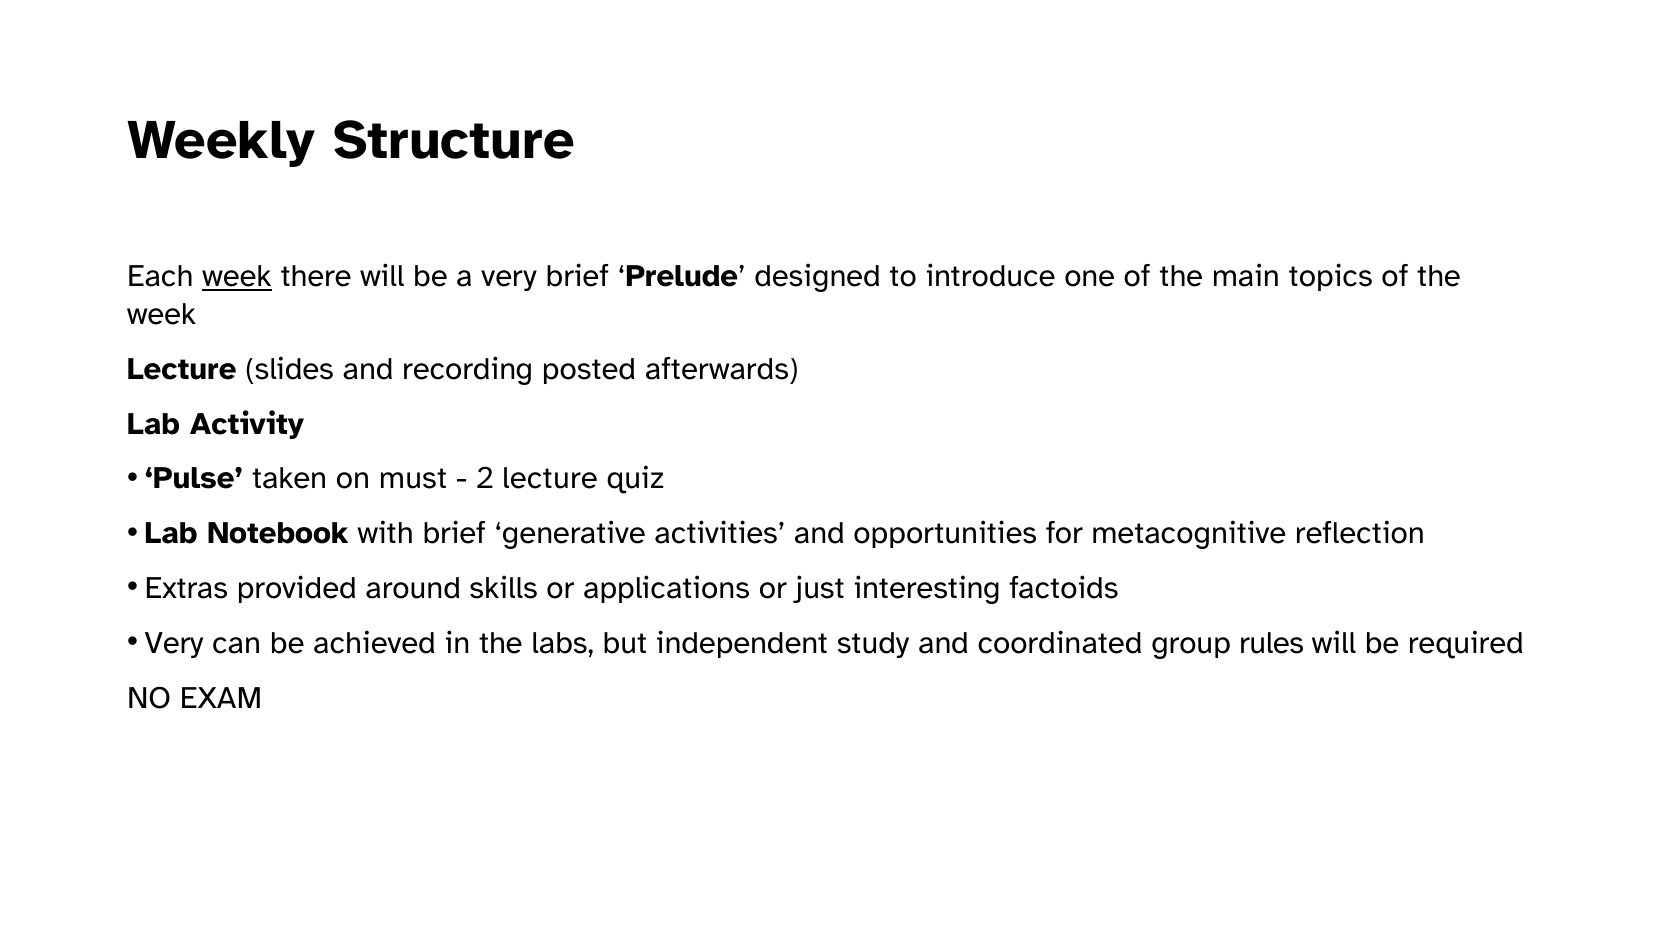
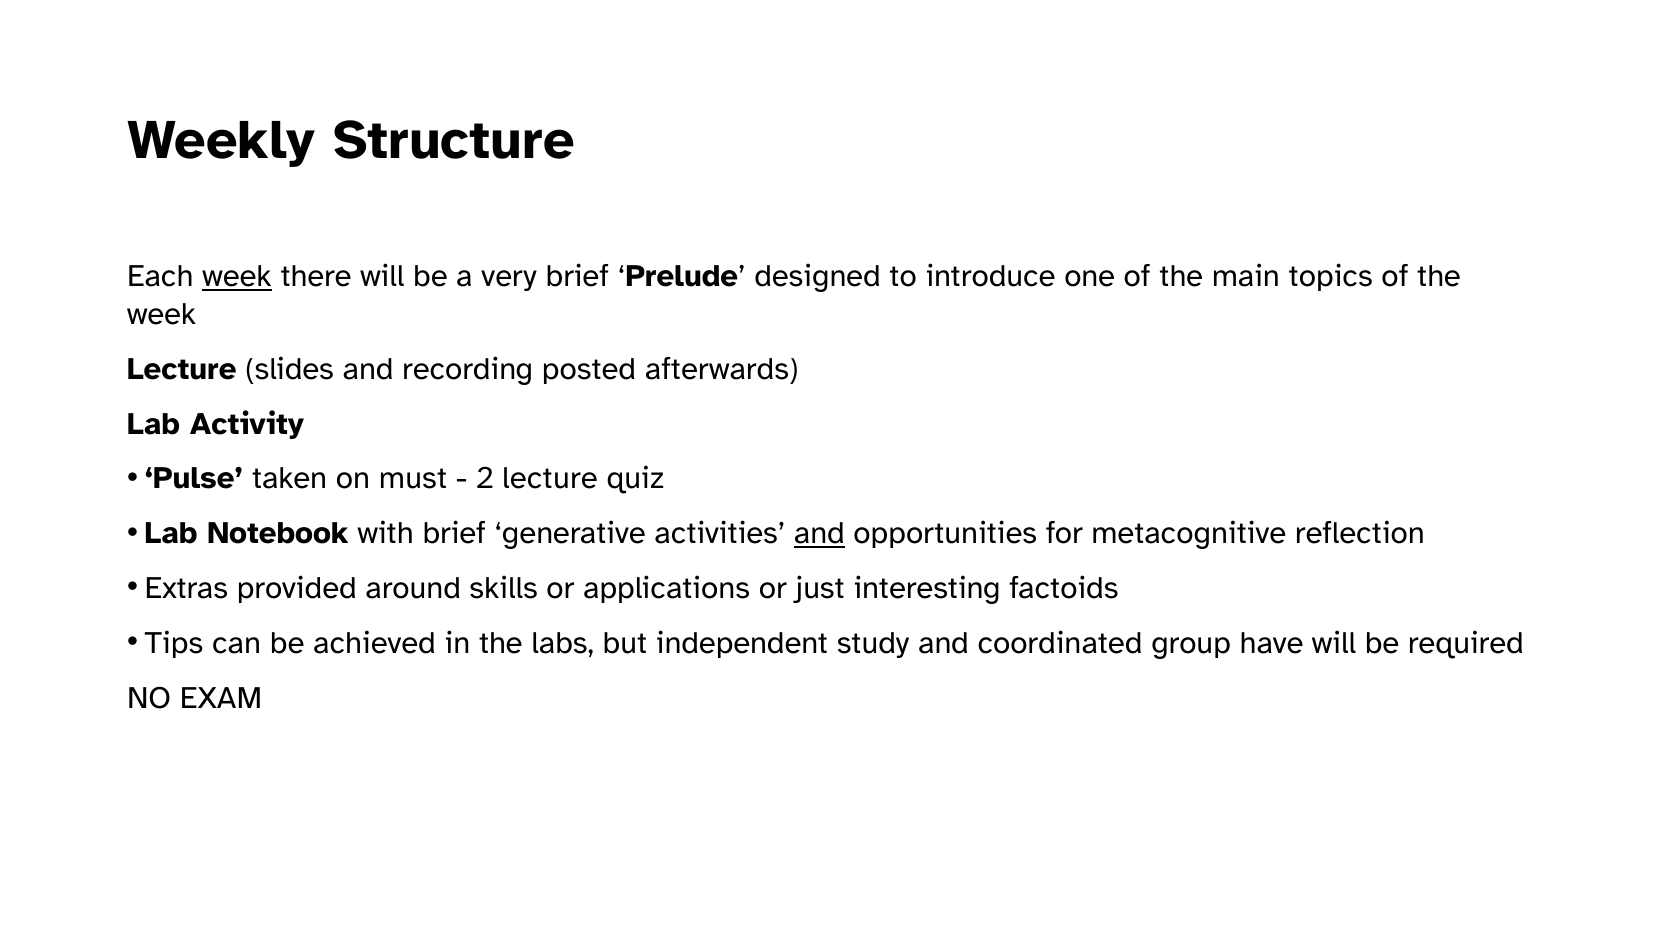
and at (819, 534) underline: none -> present
Very at (174, 643): Very -> Tips
rules: rules -> have
